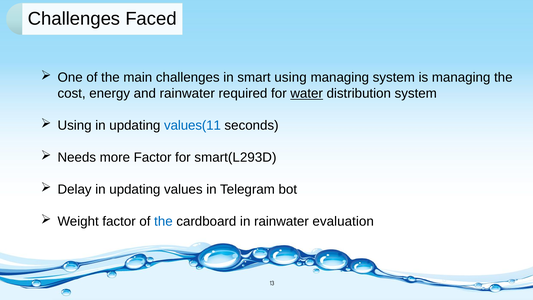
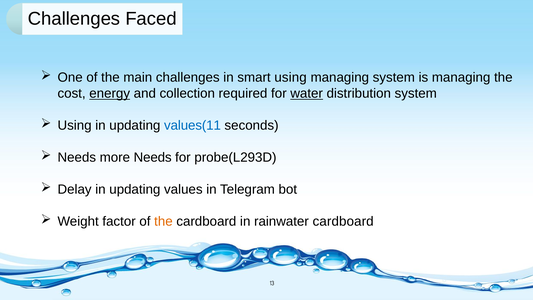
energy underline: none -> present
and rainwater: rainwater -> collection
more Factor: Factor -> Needs
smart(L293D: smart(L293D -> probe(L293D
the at (163, 221) colour: blue -> orange
rainwater evaluation: evaluation -> cardboard
